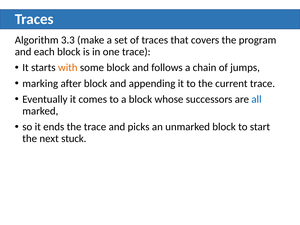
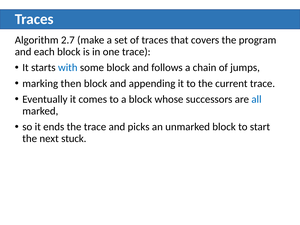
3.3: 3.3 -> 2.7
with colour: orange -> blue
after: after -> then
